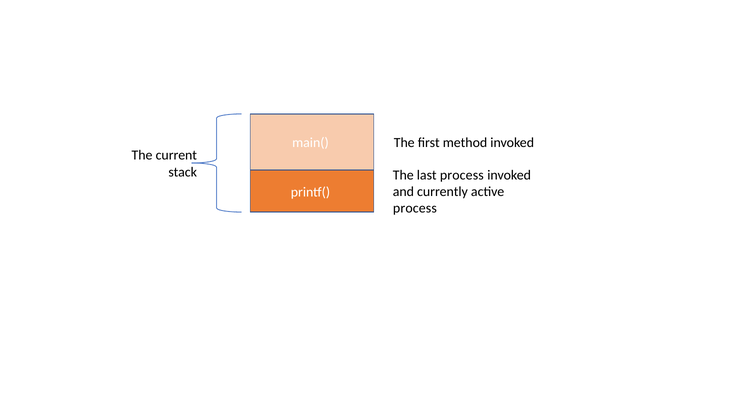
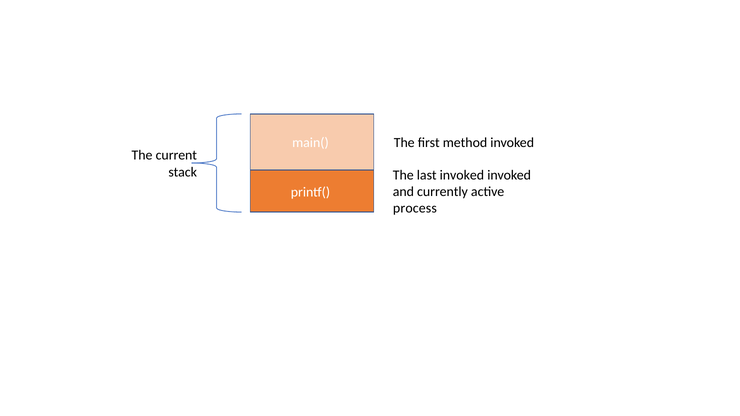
last process: process -> invoked
